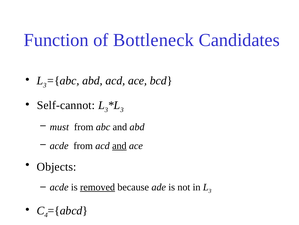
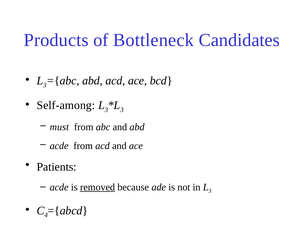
Function: Function -> Products
Self-cannot: Self-cannot -> Self-among
and at (119, 145) underline: present -> none
Objects: Objects -> Patients
